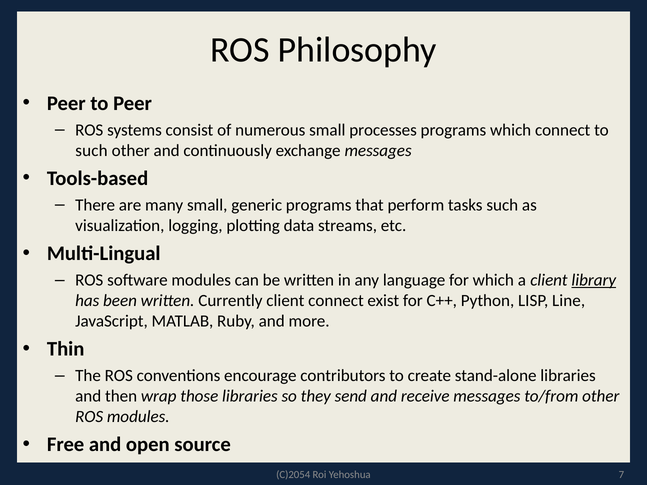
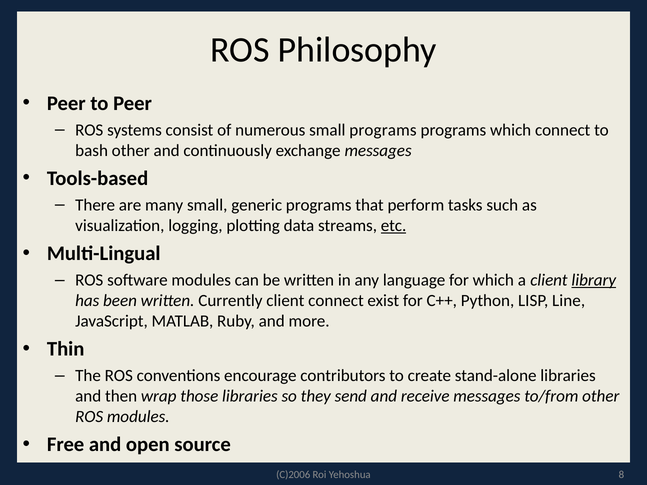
small processes: processes -> programs
such at (92, 151): such -> bash
etc underline: none -> present
C)2054: C)2054 -> C)2006
7: 7 -> 8
